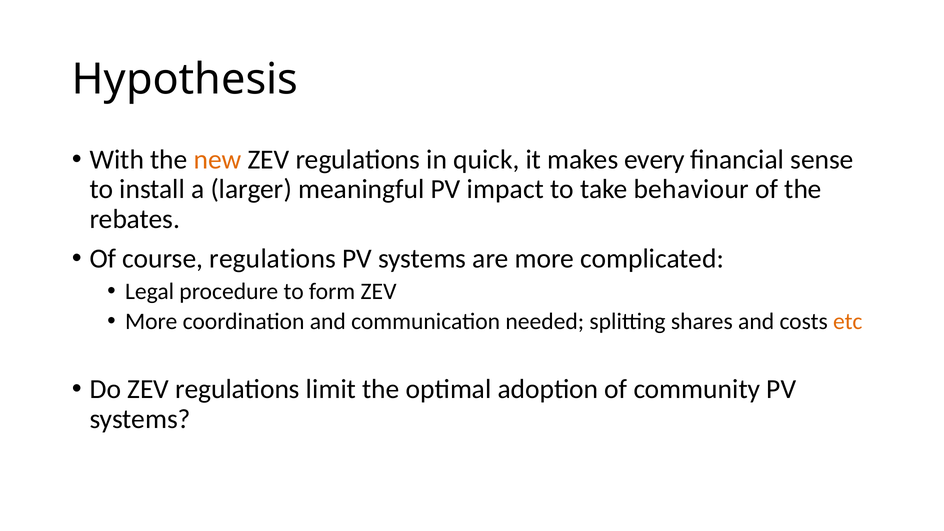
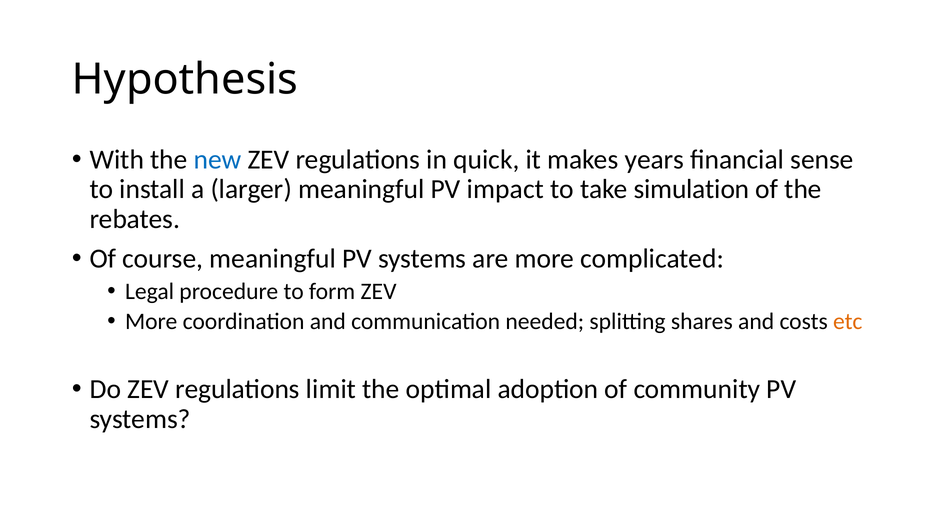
new colour: orange -> blue
every: every -> years
behaviour: behaviour -> simulation
course regulations: regulations -> meaningful
